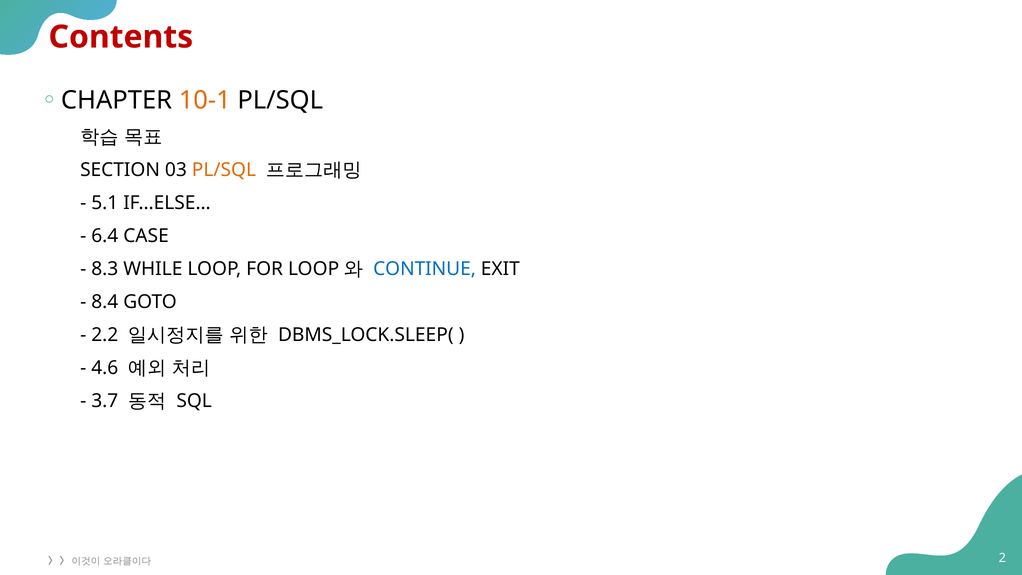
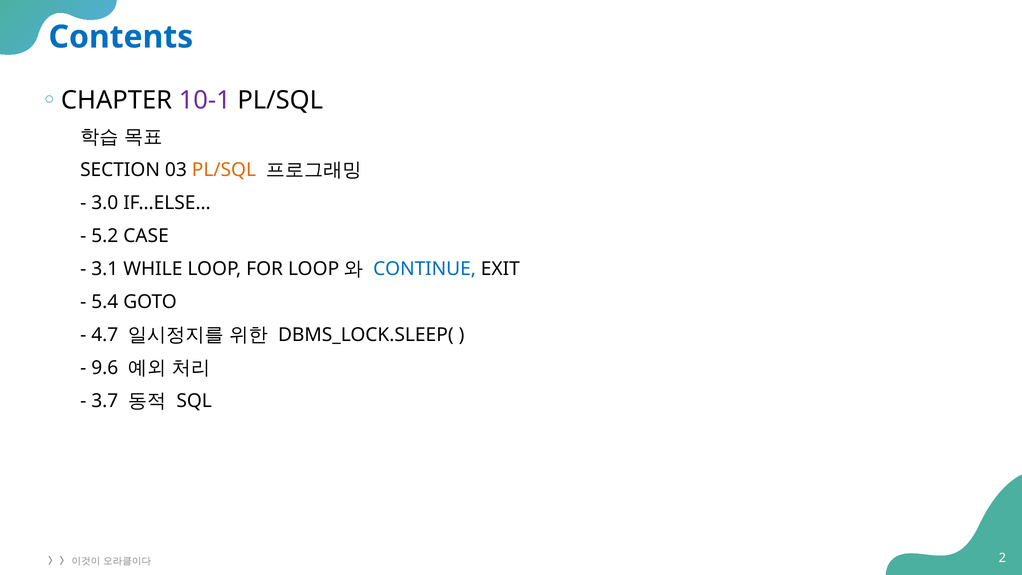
Contents colour: red -> blue
10-1 colour: orange -> purple
5.1: 5.1 -> 3.0
6.4: 6.4 -> 5.2
8.3: 8.3 -> 3.1
8.4: 8.4 -> 5.4
2.2: 2.2 -> 4.7
4.6: 4.6 -> 9.6
